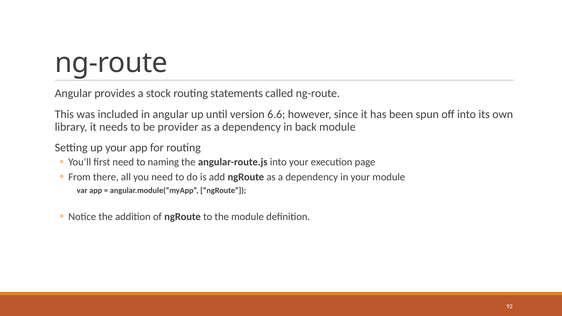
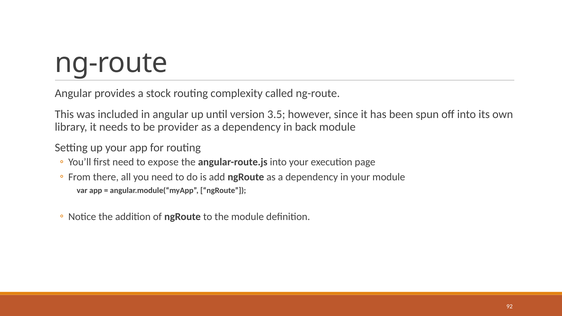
statements: statements -> complexity
6.6: 6.6 -> 3.5
naming: naming -> expose
